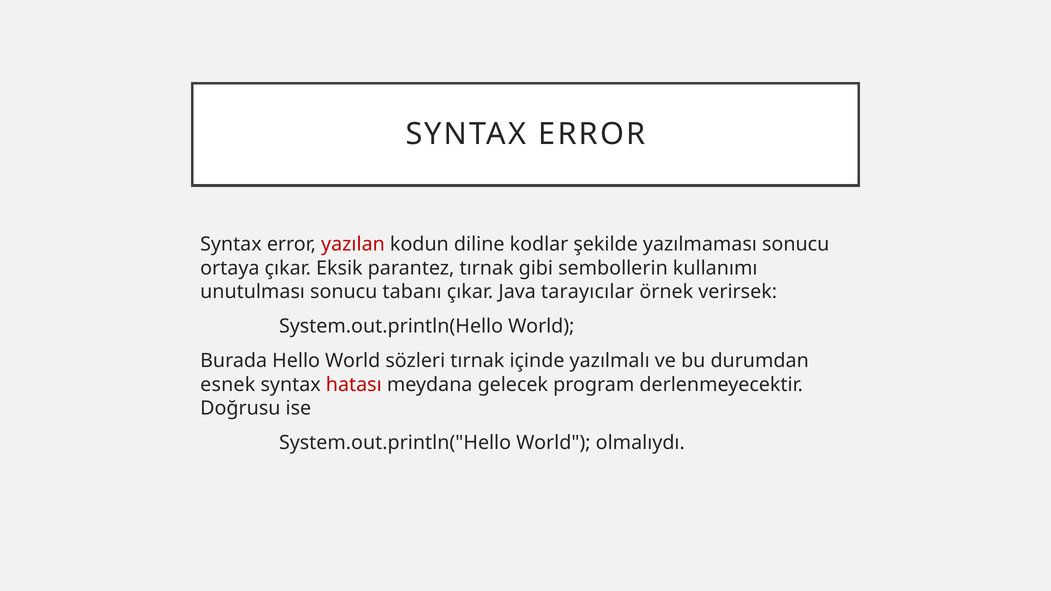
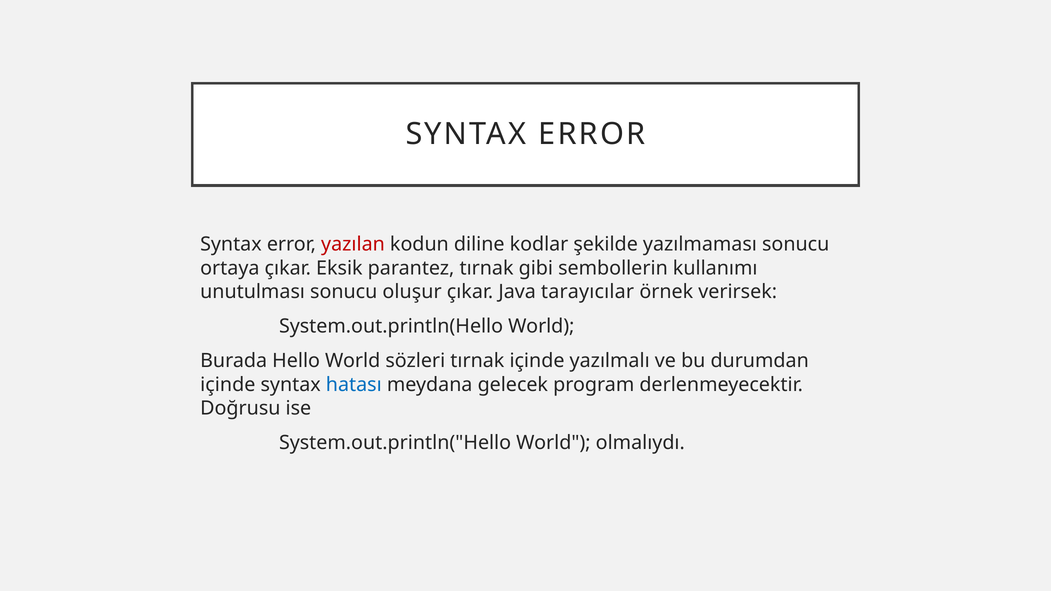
tabanı: tabanı -> oluşur
esnek at (228, 385): esnek -> içinde
hatası colour: red -> blue
